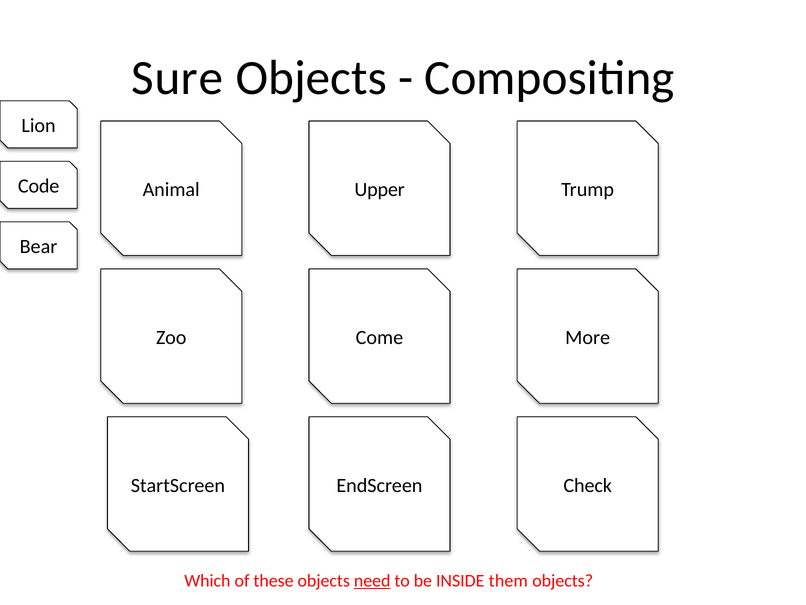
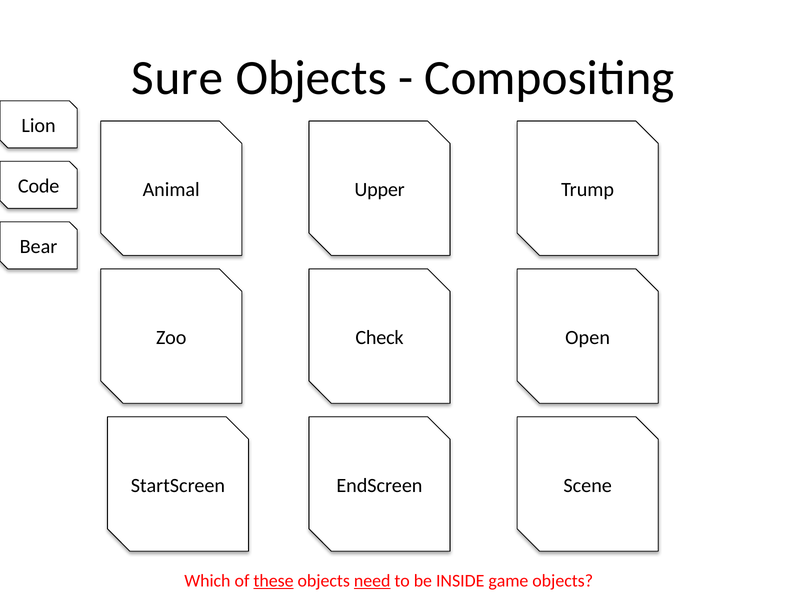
Come: Come -> Check
More: More -> Open
Check: Check -> Scene
these underline: none -> present
them: them -> game
